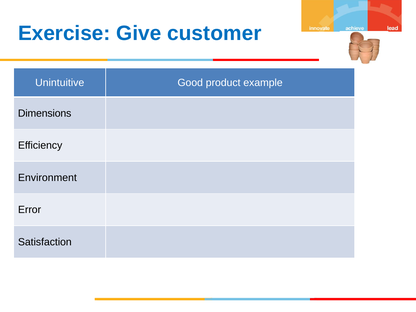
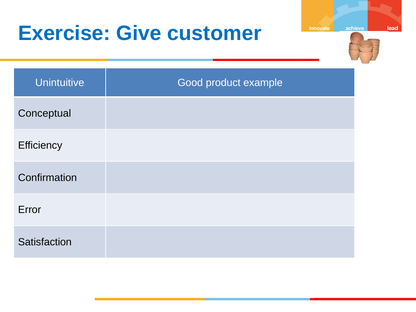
Dimensions: Dimensions -> Conceptual
Environment: Environment -> Confirmation
